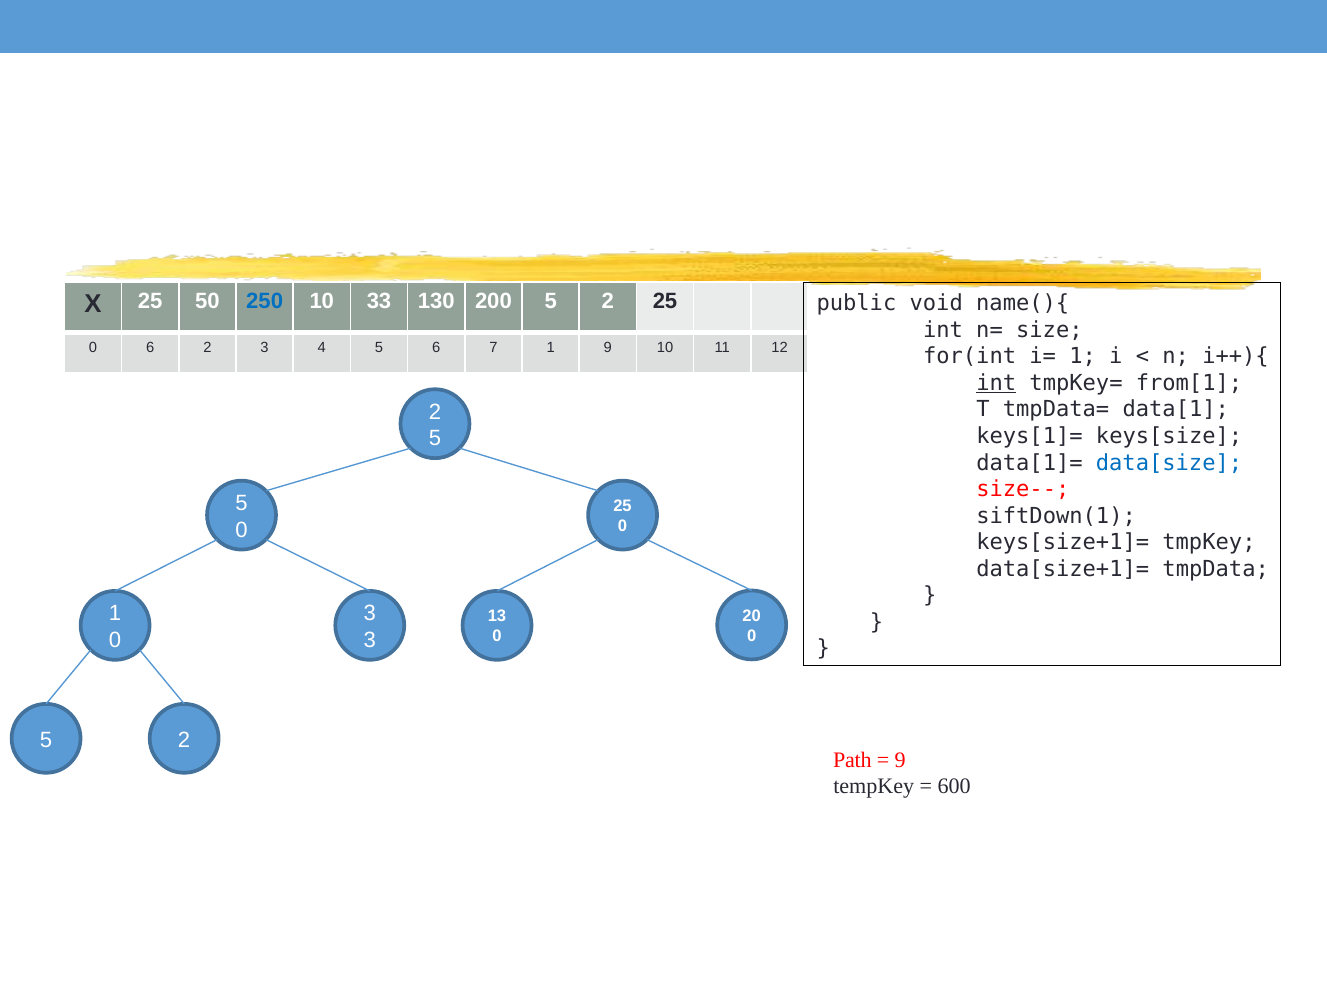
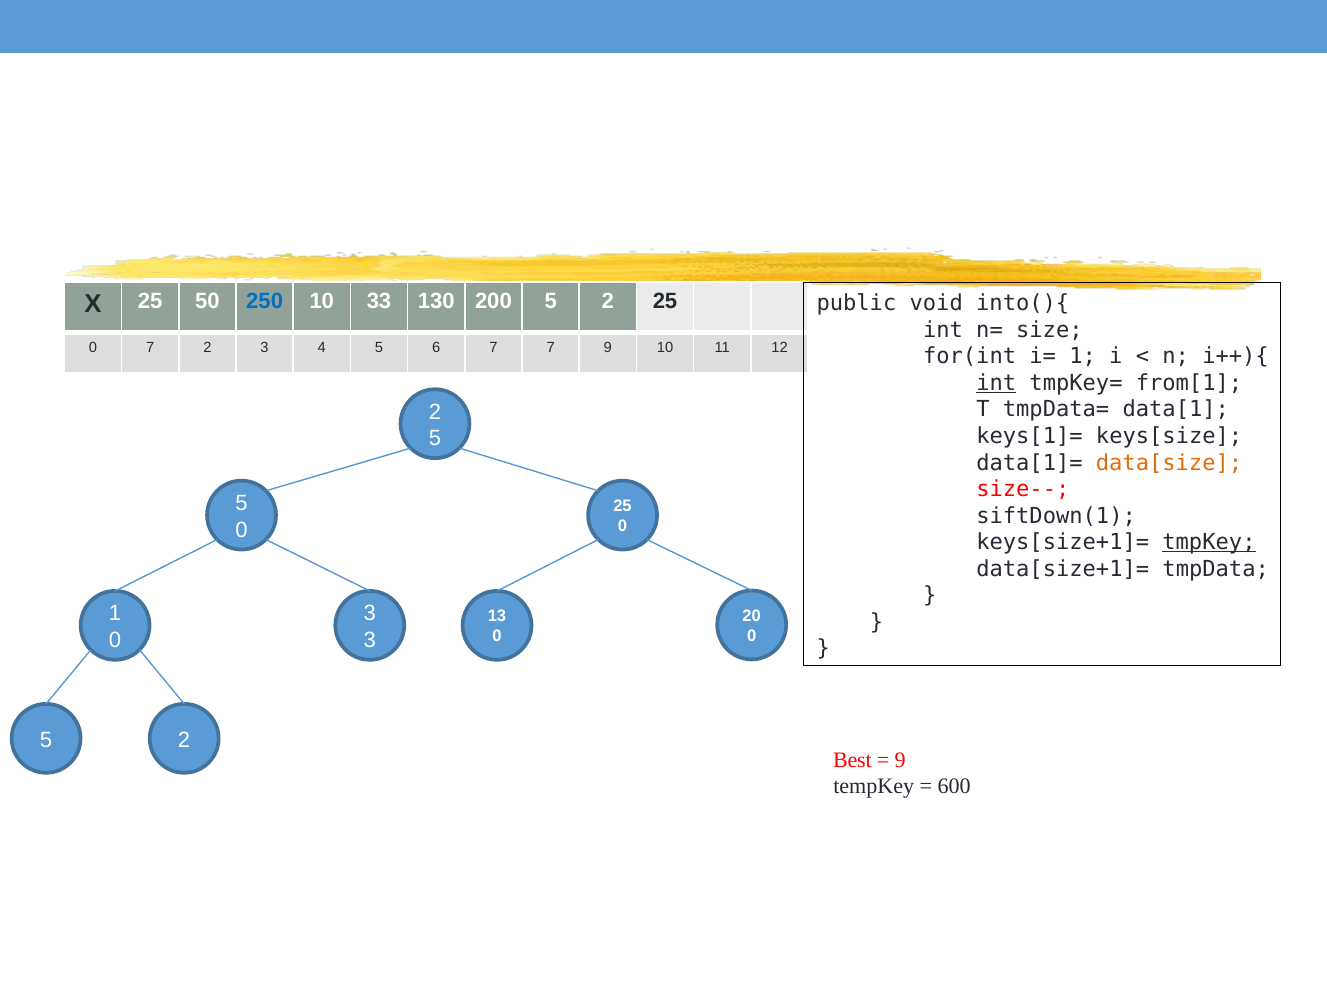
name(){: name(){ -> into(){
0 6: 6 -> 7
7 1: 1 -> 7
data[size colour: blue -> orange
tmpKey underline: none -> present
Path: Path -> Best
